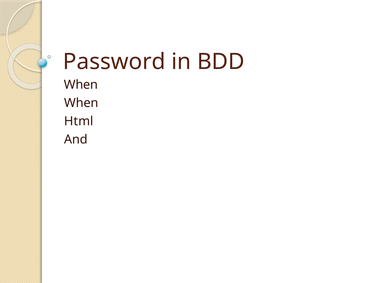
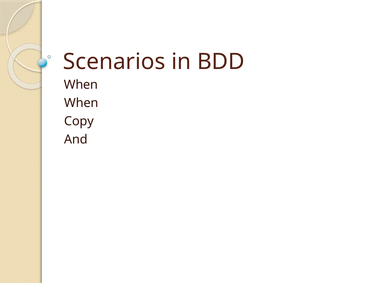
Password: Password -> Scenarios
Html: Html -> Copy
